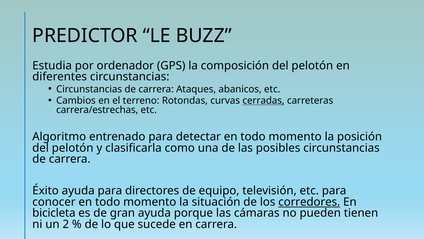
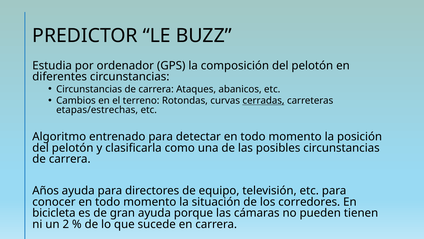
carrera/estrechas: carrera/estrechas -> etapas/estrechas
Éxito: Éxito -> Años
corredores underline: present -> none
